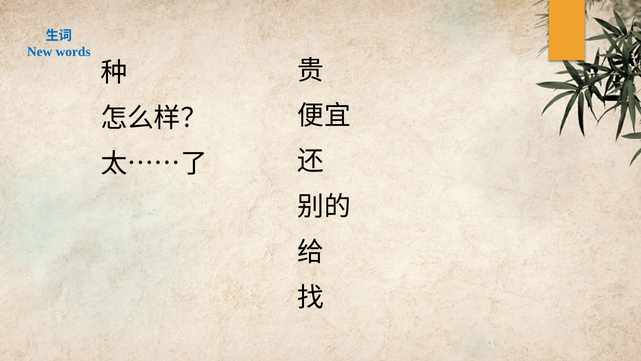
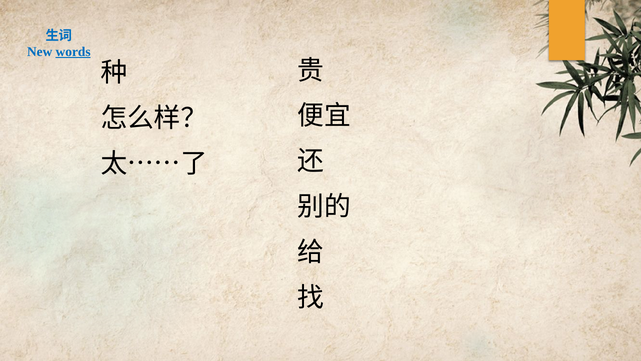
words underline: none -> present
